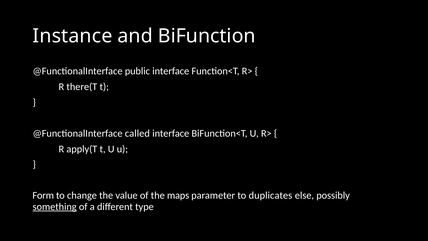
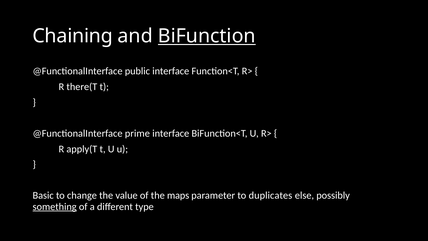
Instance: Instance -> Chaining
BiFunction underline: none -> present
called: called -> prime
Form: Form -> Basic
